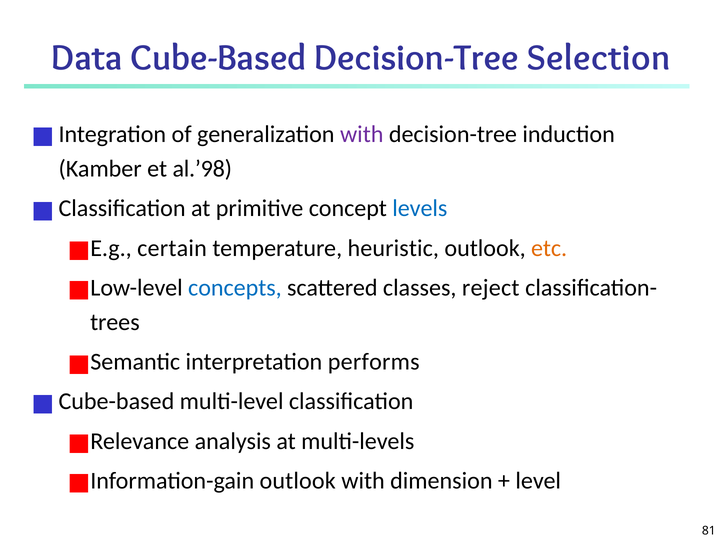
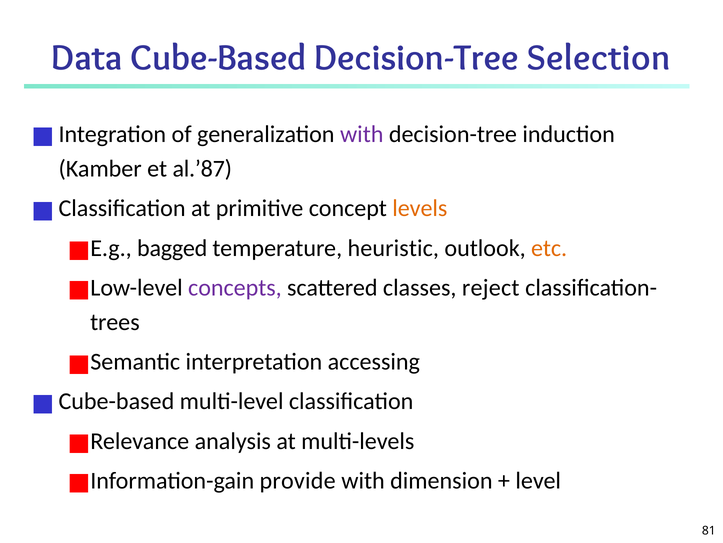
al.’98: al.’98 -> al.’87
levels colour: blue -> orange
certain: certain -> bagged
concepts colour: blue -> purple
performs: performs -> accessing
outlook at (298, 480): outlook -> provide
